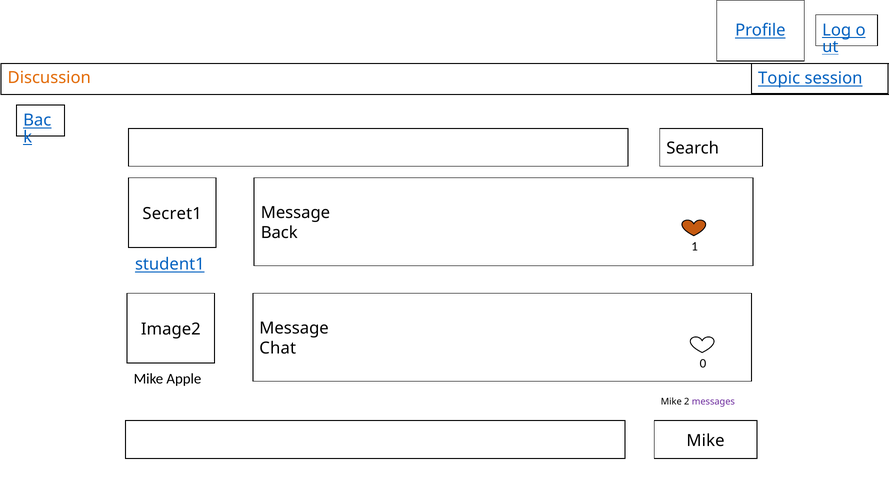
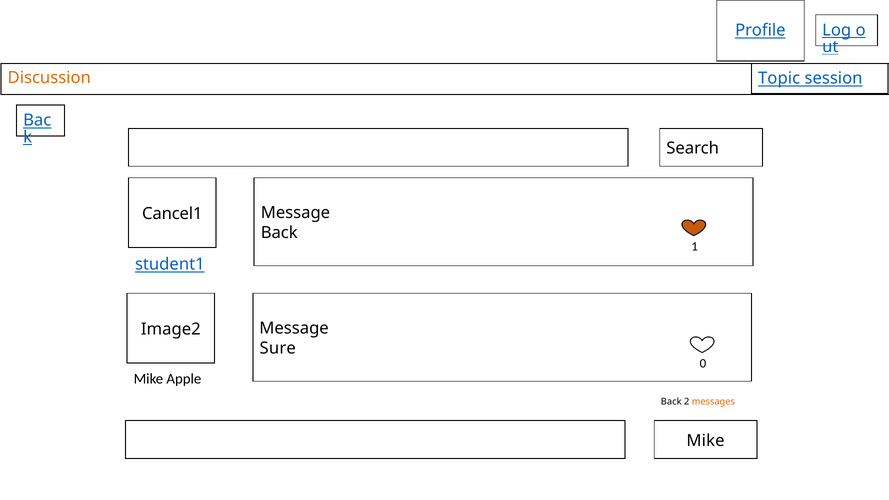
Secret1: Secret1 -> Cancel1
Chat: Chat -> Sure
Mike at (671, 402): Mike -> Back
messages colour: purple -> orange
